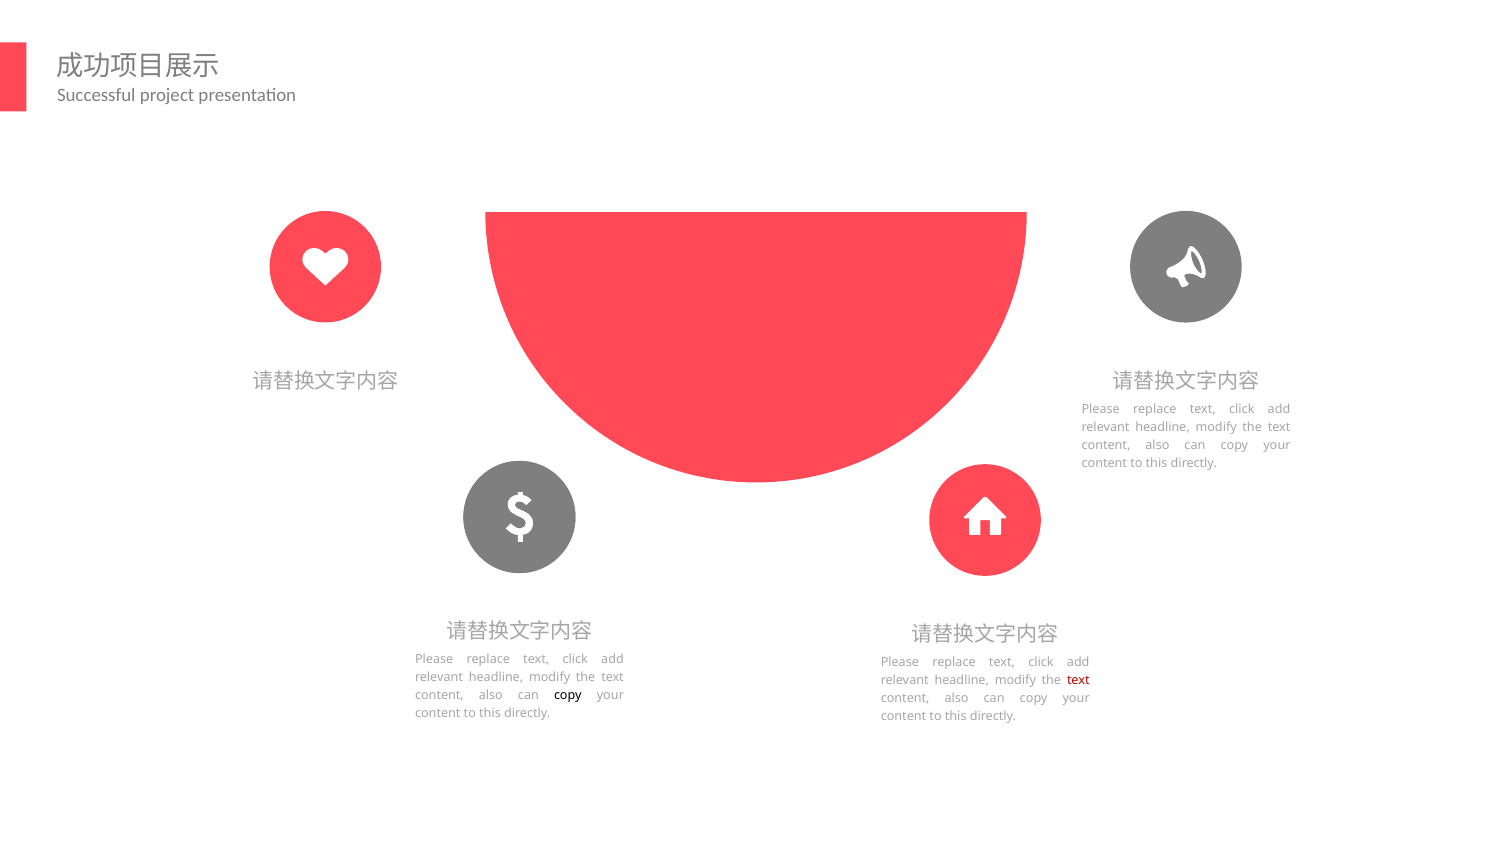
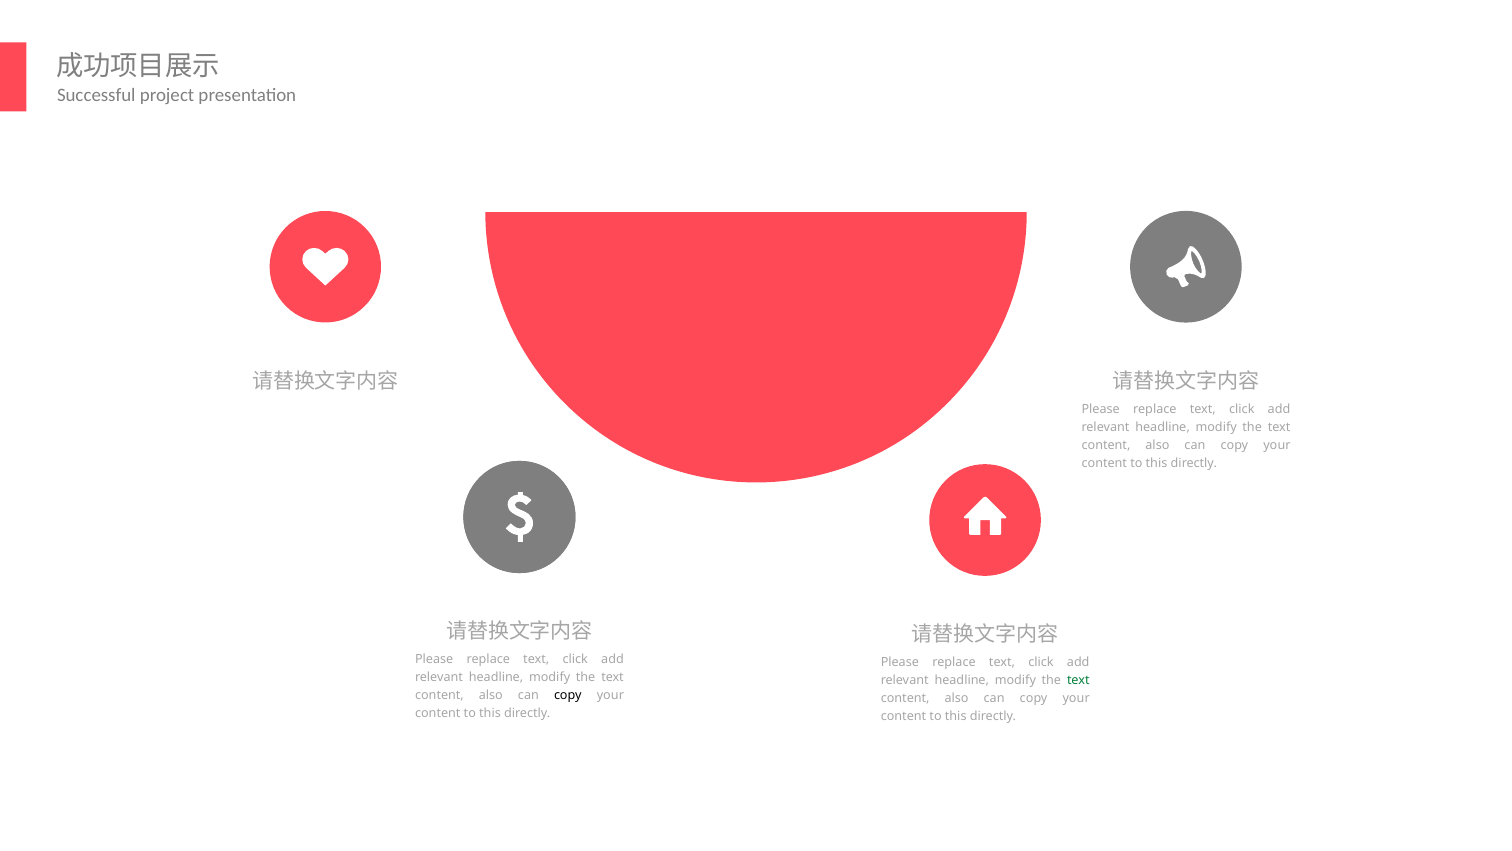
text at (1078, 680) colour: red -> green
